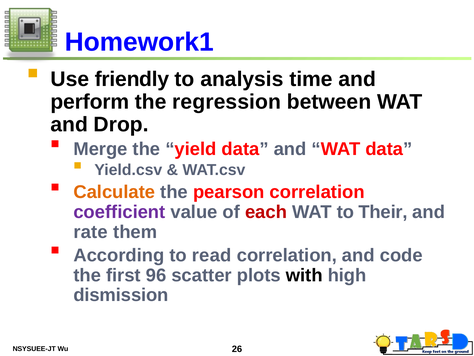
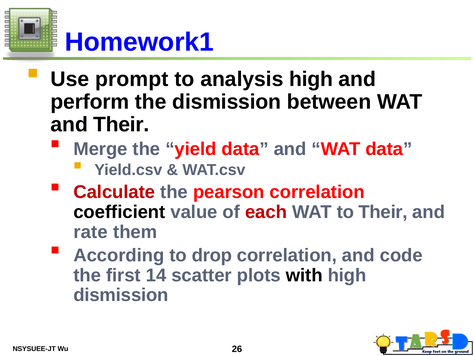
friendly: friendly -> prompt
analysis time: time -> high
the regression: regression -> dismission
and Drop: Drop -> Their
Calculate colour: orange -> red
coefficient colour: purple -> black
read: read -> drop
96: 96 -> 14
